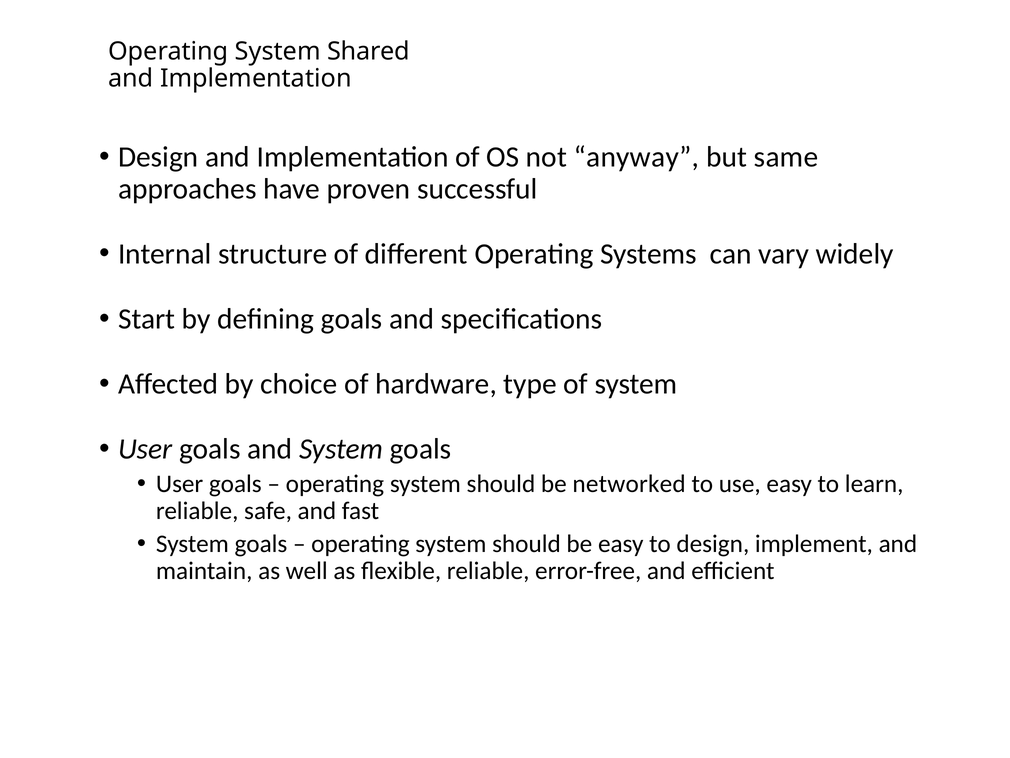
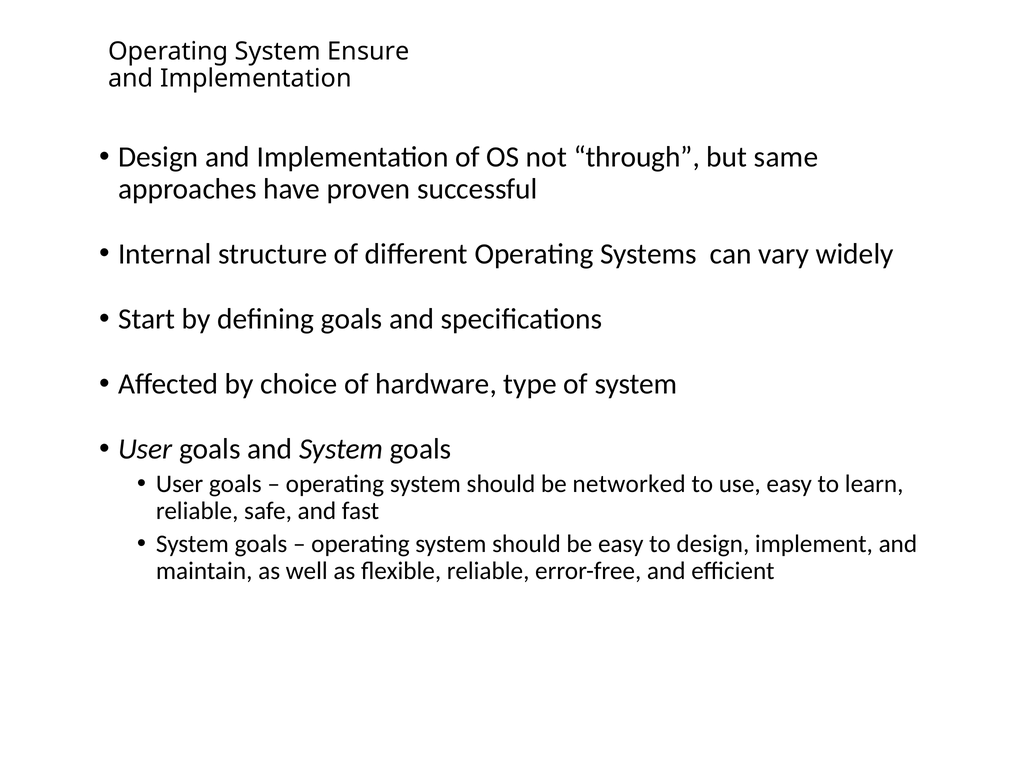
Shared: Shared -> Ensure
anyway: anyway -> through
